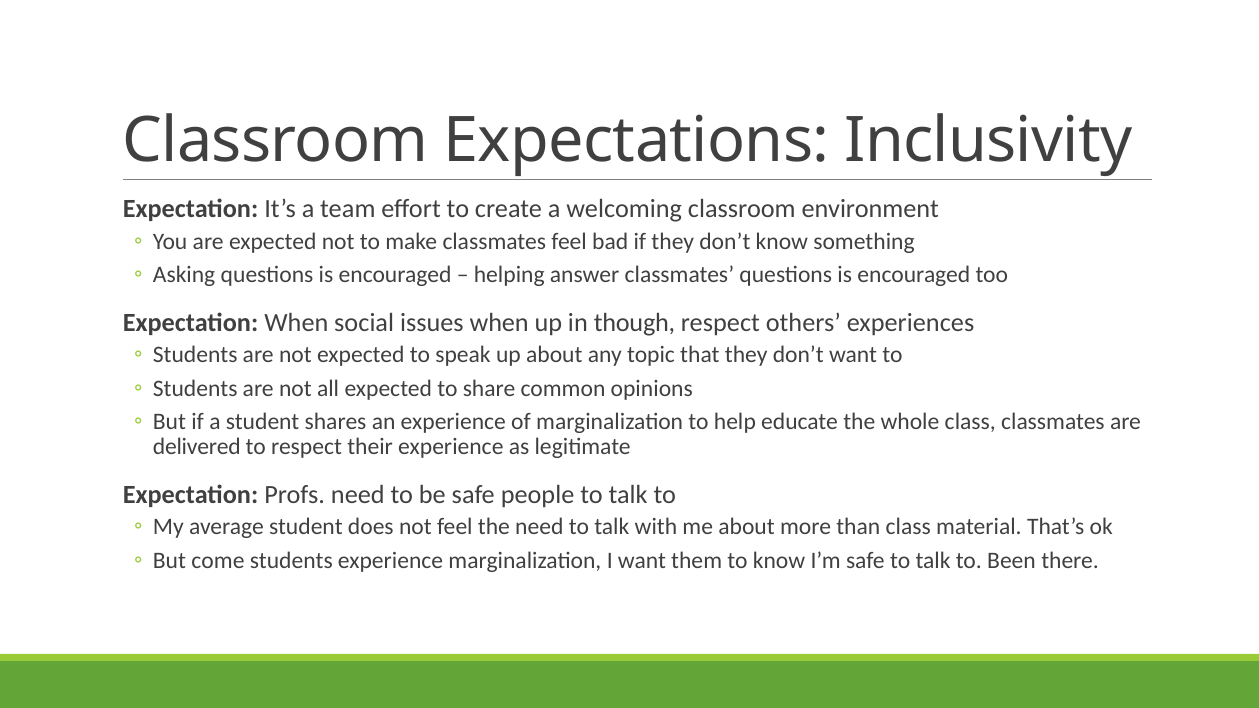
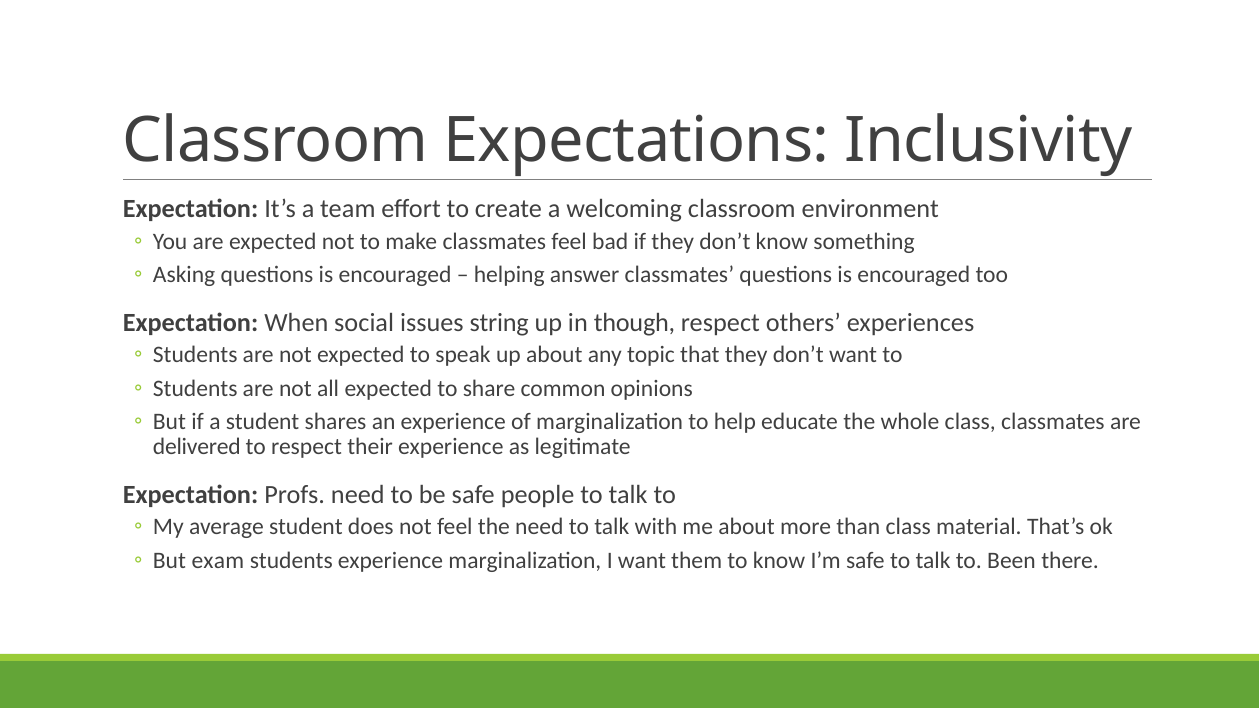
issues when: when -> string
come: come -> exam
